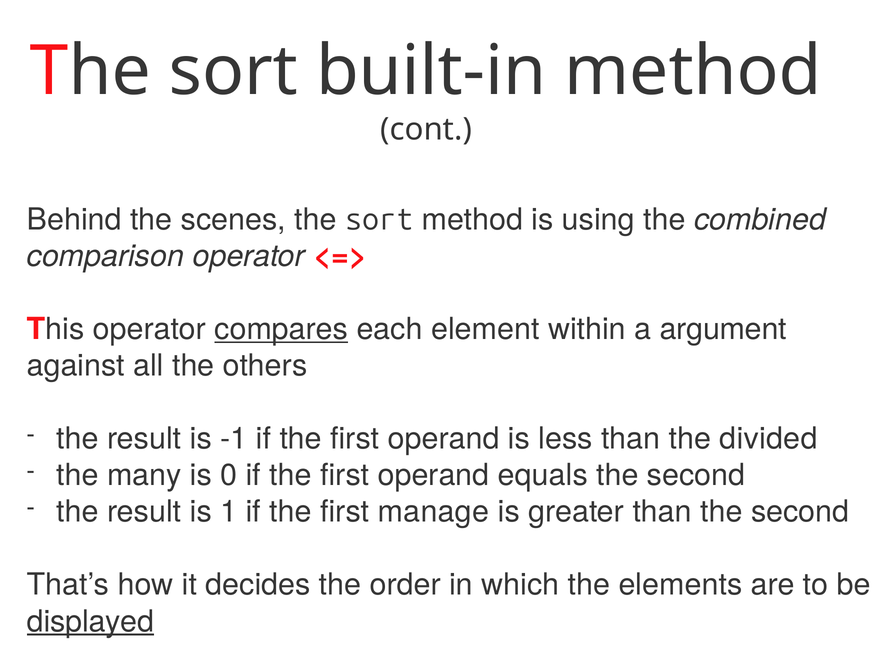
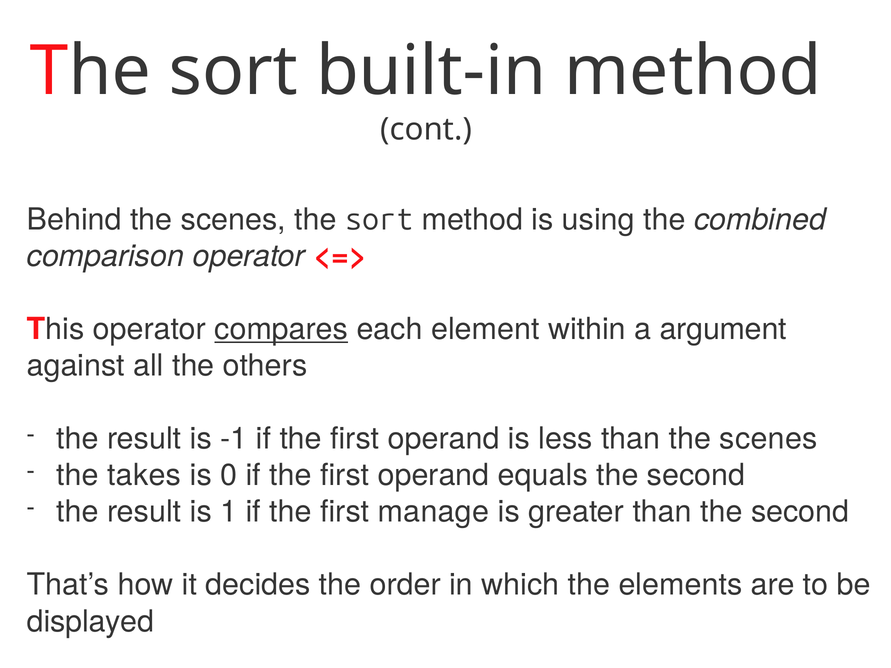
than the divided: divided -> scenes
many: many -> takes
displayed underline: present -> none
